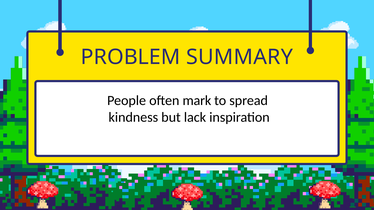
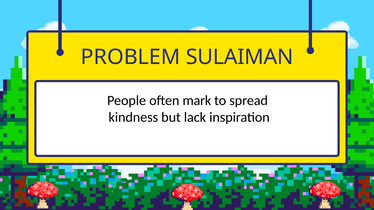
SUMMARY: SUMMARY -> SULAIMAN
